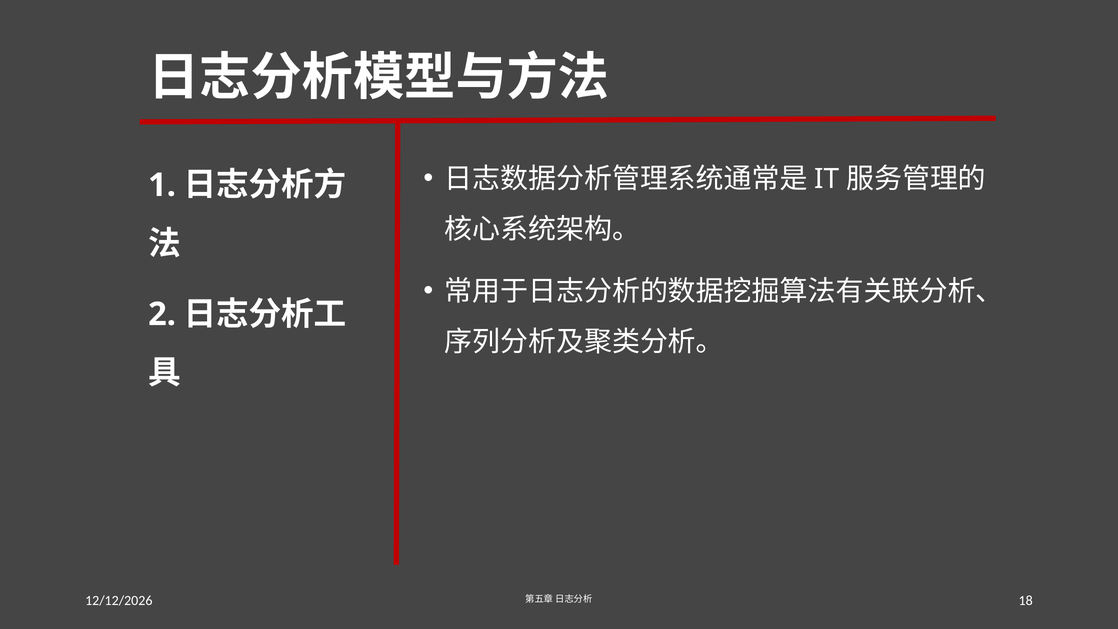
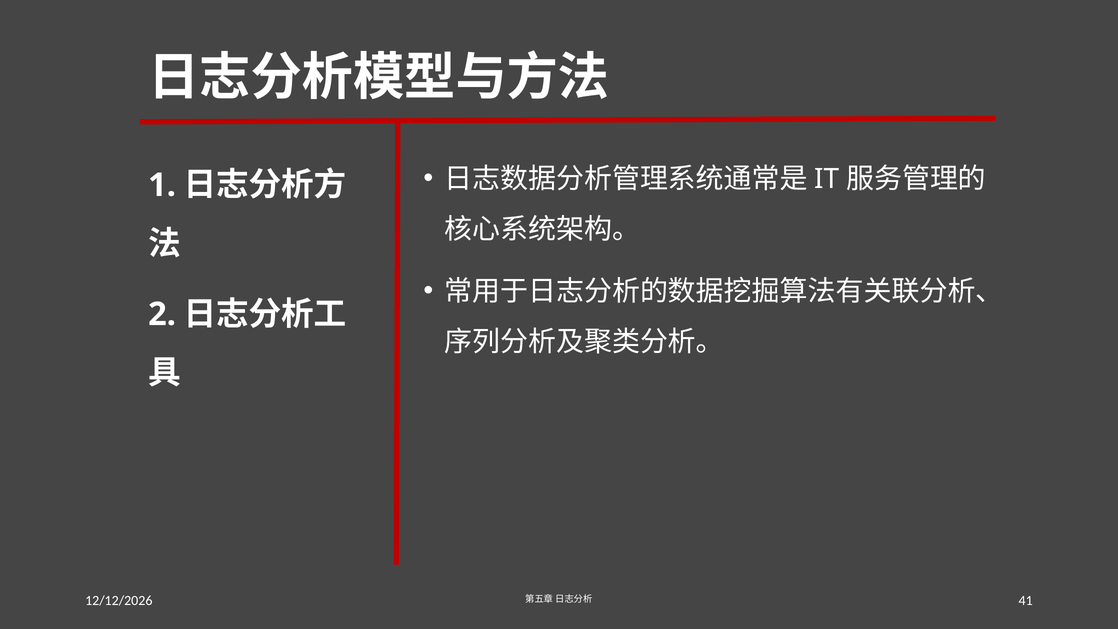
18: 18 -> 41
